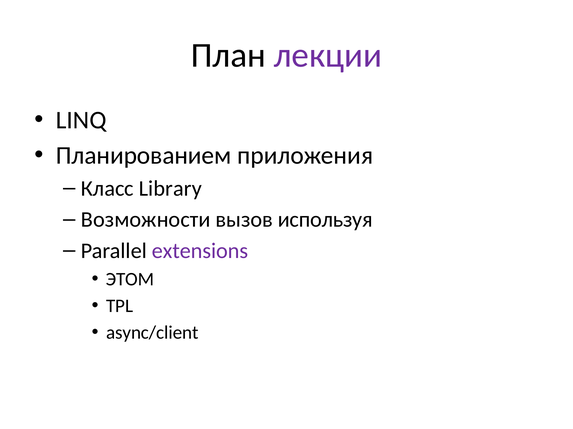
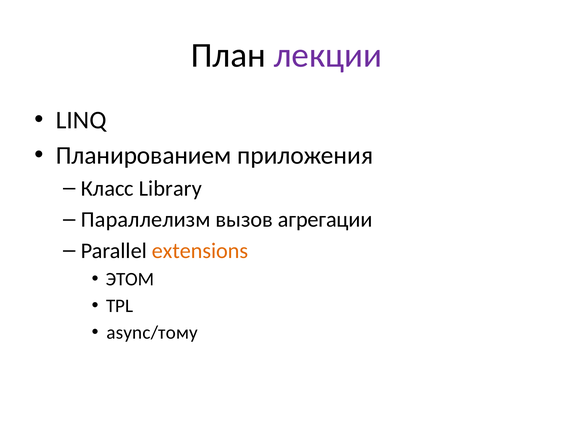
Возможности: Возможности -> Параллелизм
используя: используя -> агрегации
extensions colour: purple -> orange
async/client: async/client -> async/тому
